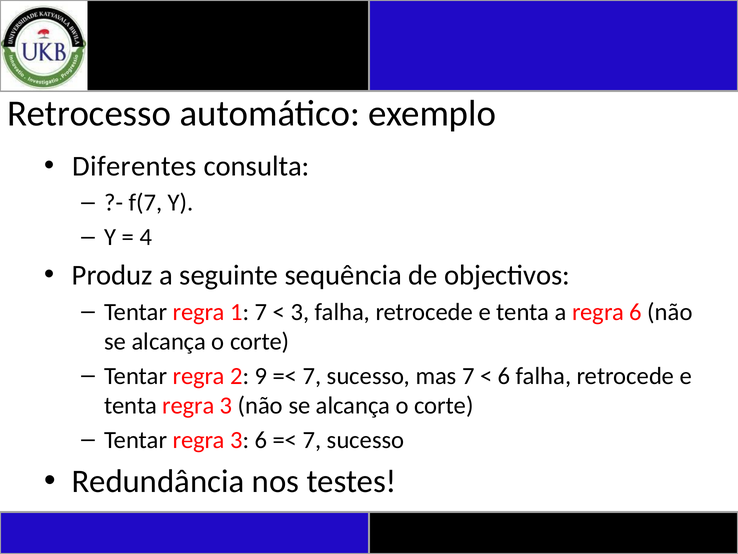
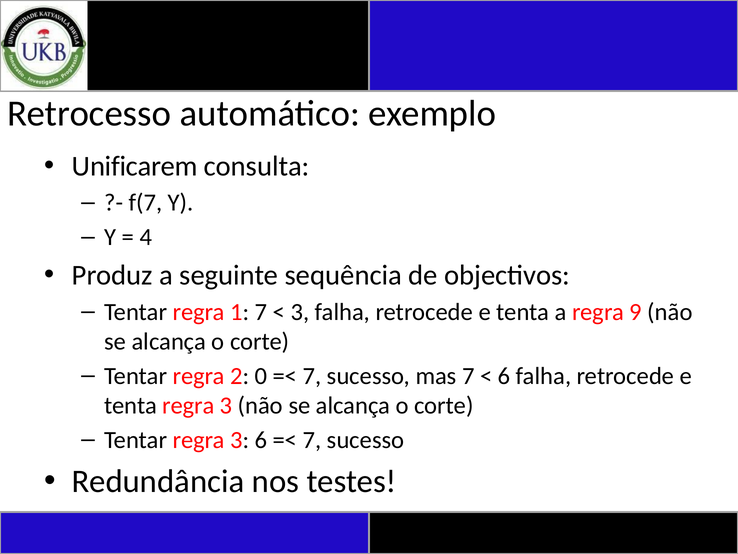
Diferentes: Diferentes -> Unificarem
regra 6: 6 -> 9
9: 9 -> 0
